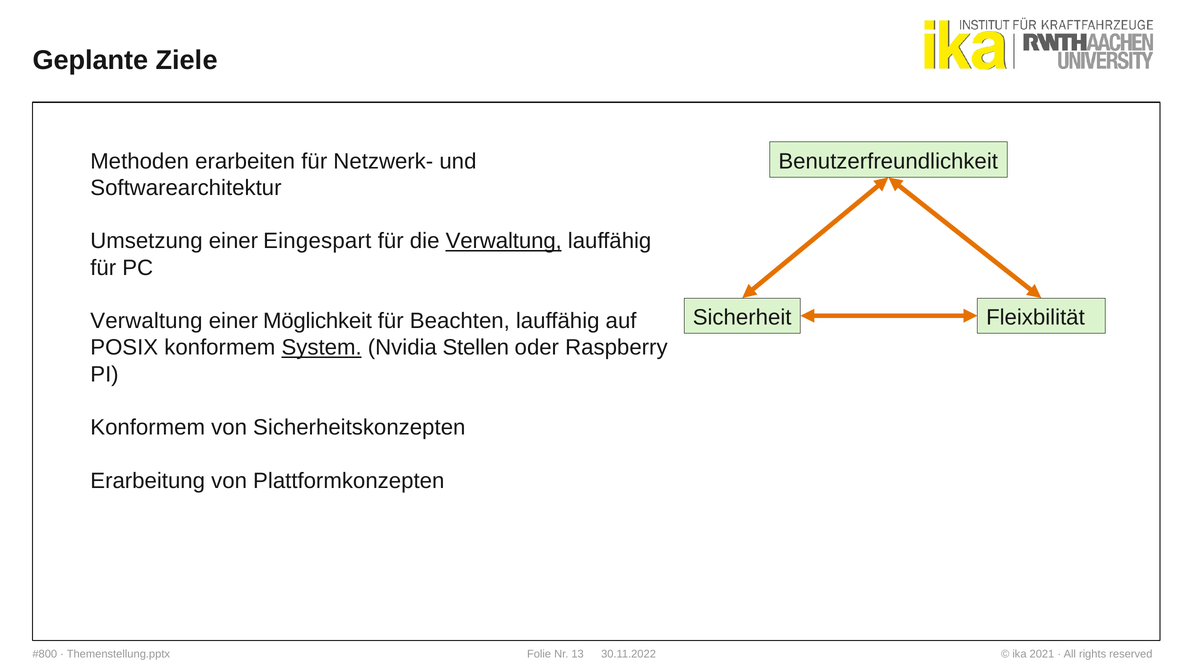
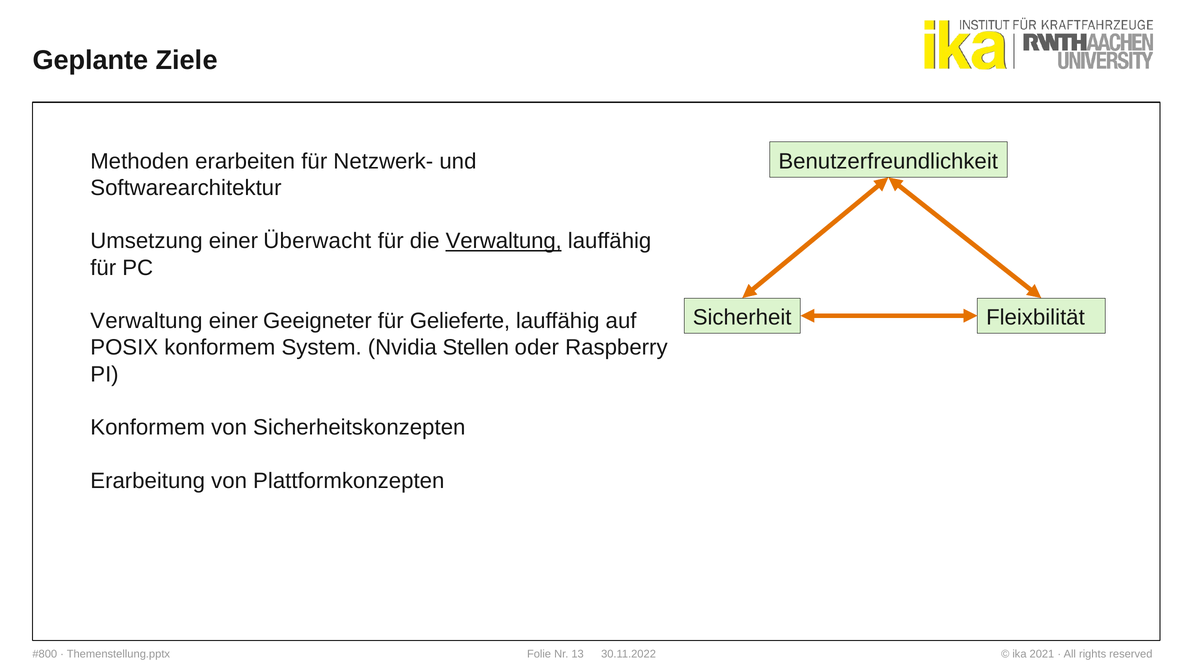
Eingespart: Eingespart -> Überwacht
Möglichkeit: Möglichkeit -> Geeigneter
Beachten: Beachten -> Gelieferte
System underline: present -> none
